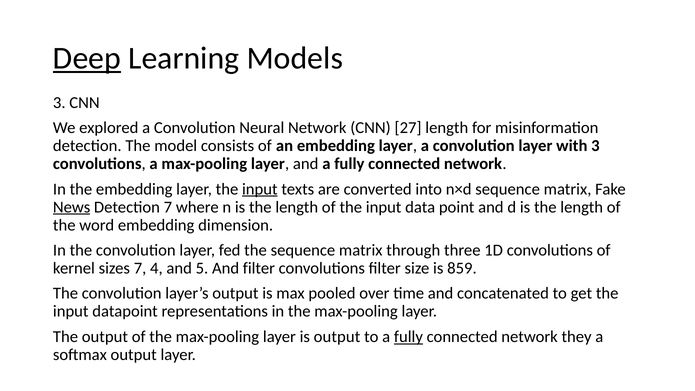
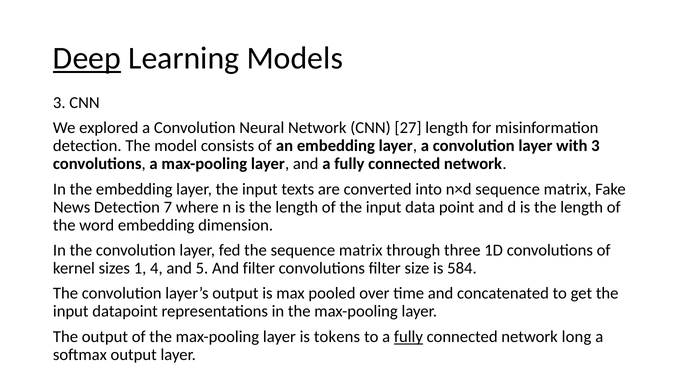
input at (260, 189) underline: present -> none
News underline: present -> none
sizes 7: 7 -> 1
859: 859 -> 584
is output: output -> tokens
they: they -> long
